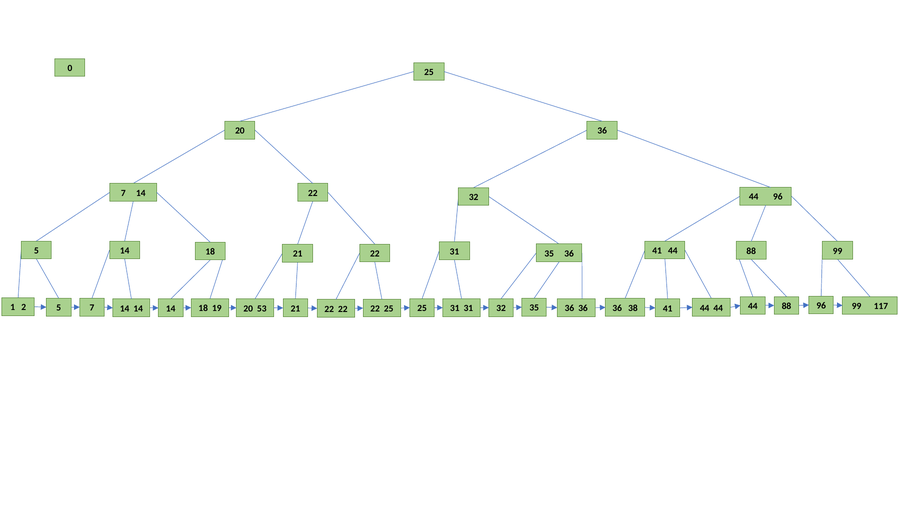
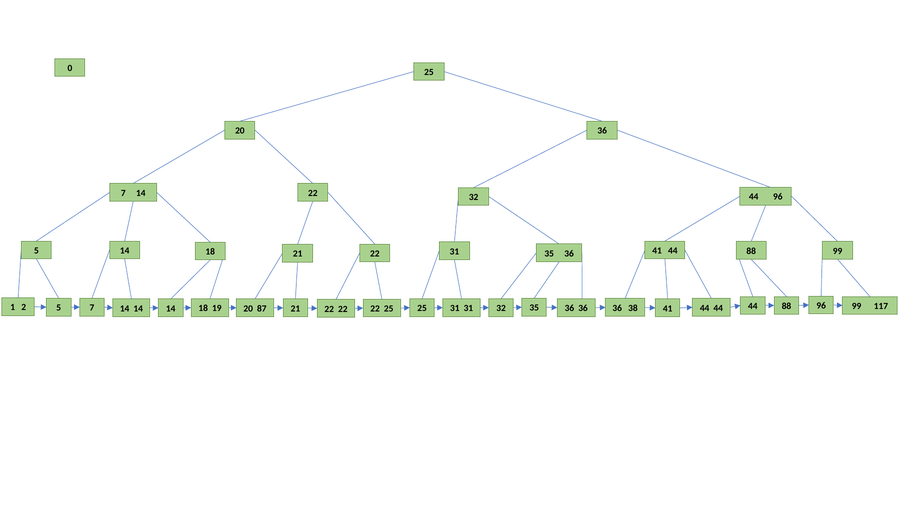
53: 53 -> 87
